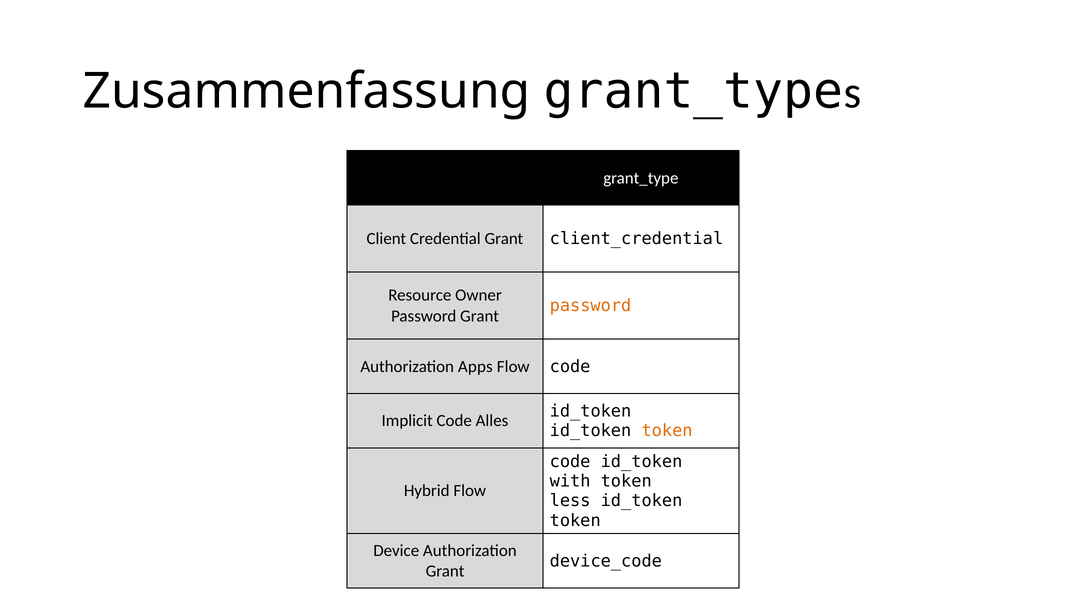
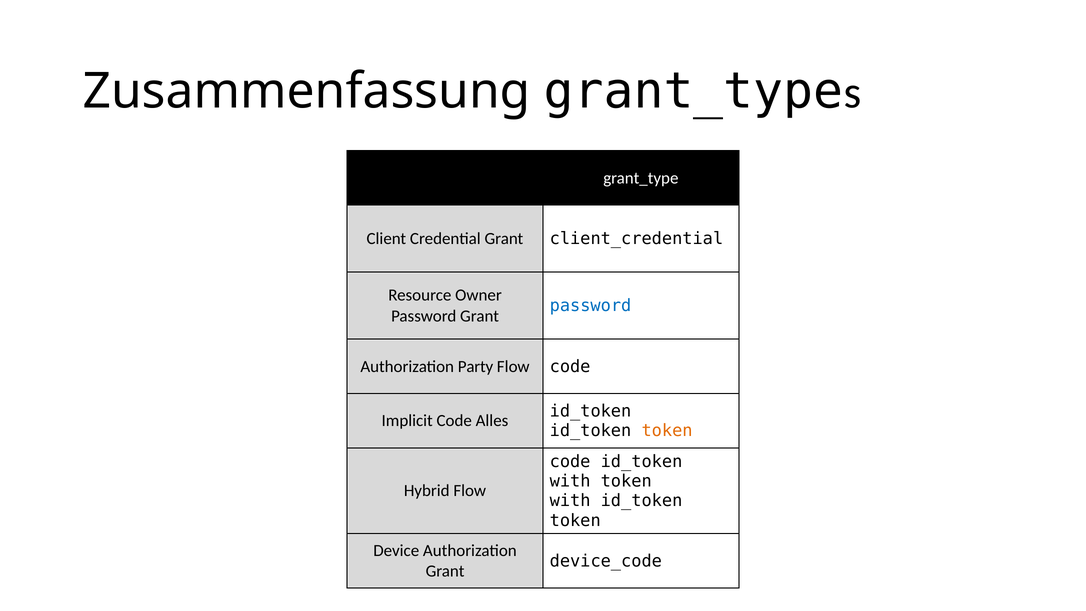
password at (590, 306) colour: orange -> blue
Apps: Apps -> Party
less at (570, 501): less -> with
